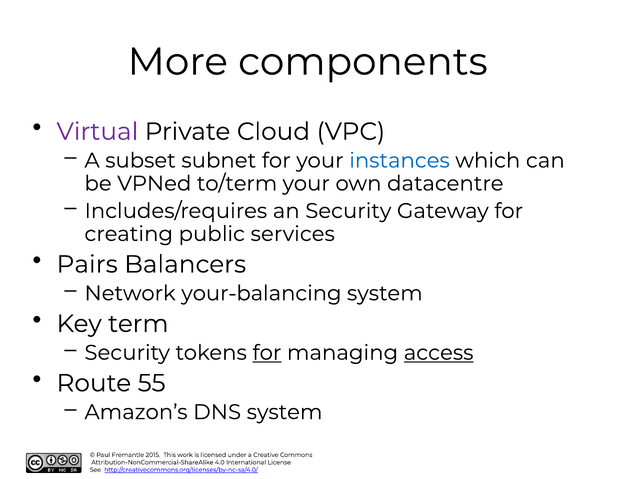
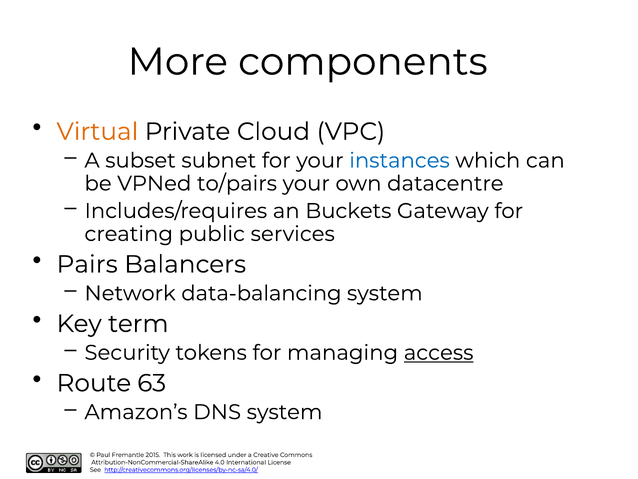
Virtual colour: purple -> orange
to/term: to/term -> to/pairs
an Security: Security -> Buckets
your-balancing: your-balancing -> data-balancing
for at (267, 352) underline: present -> none
55: 55 -> 63
